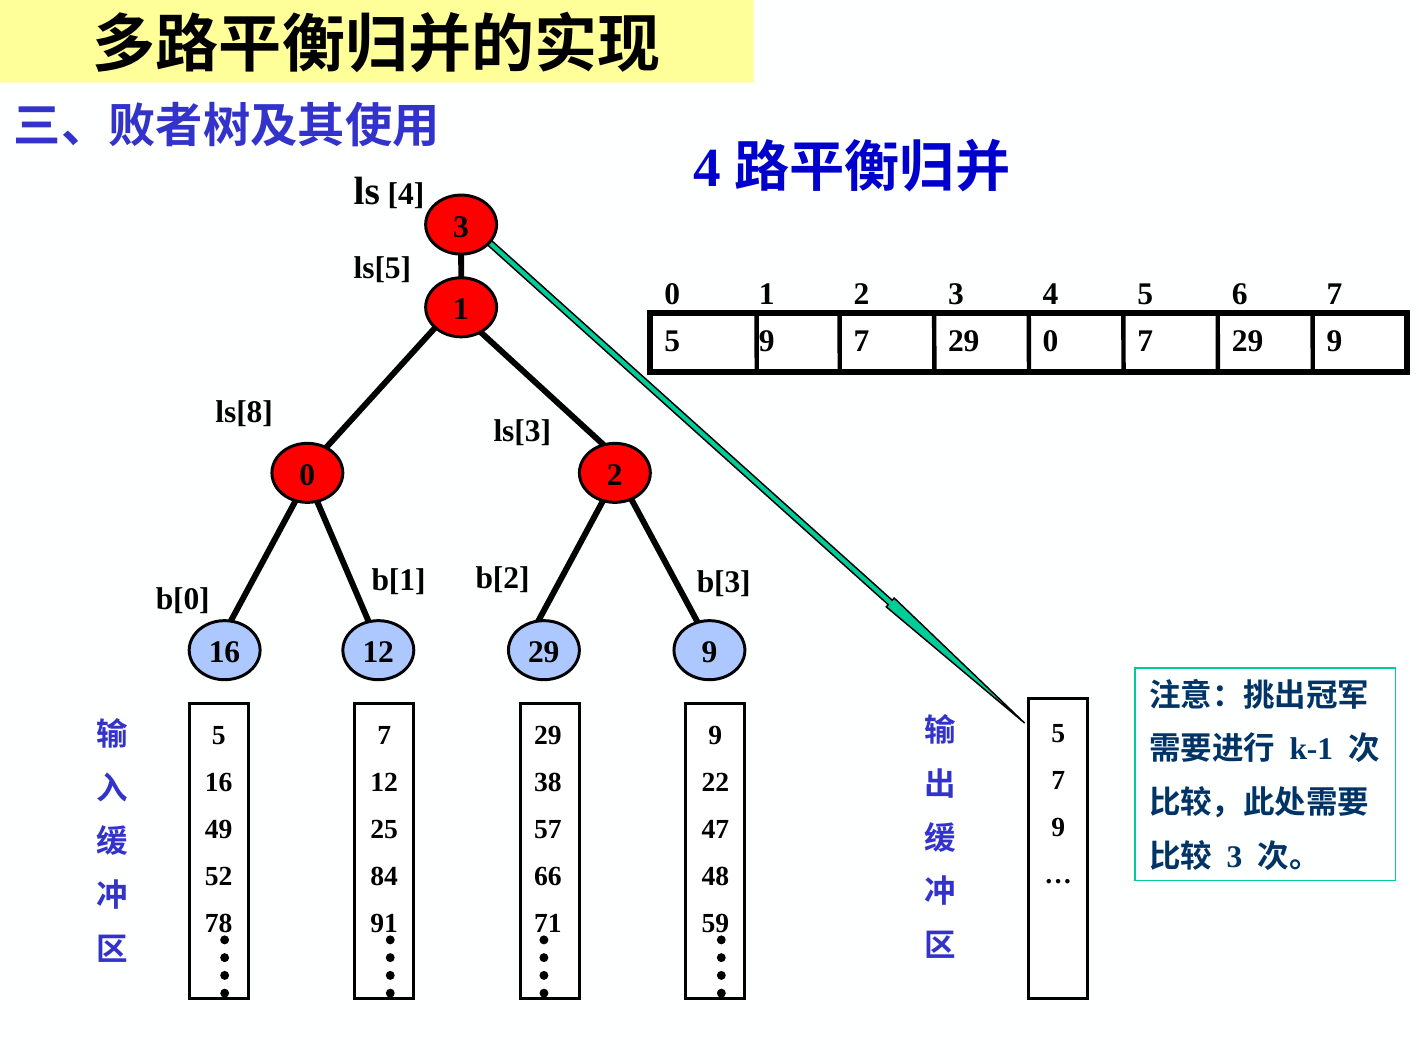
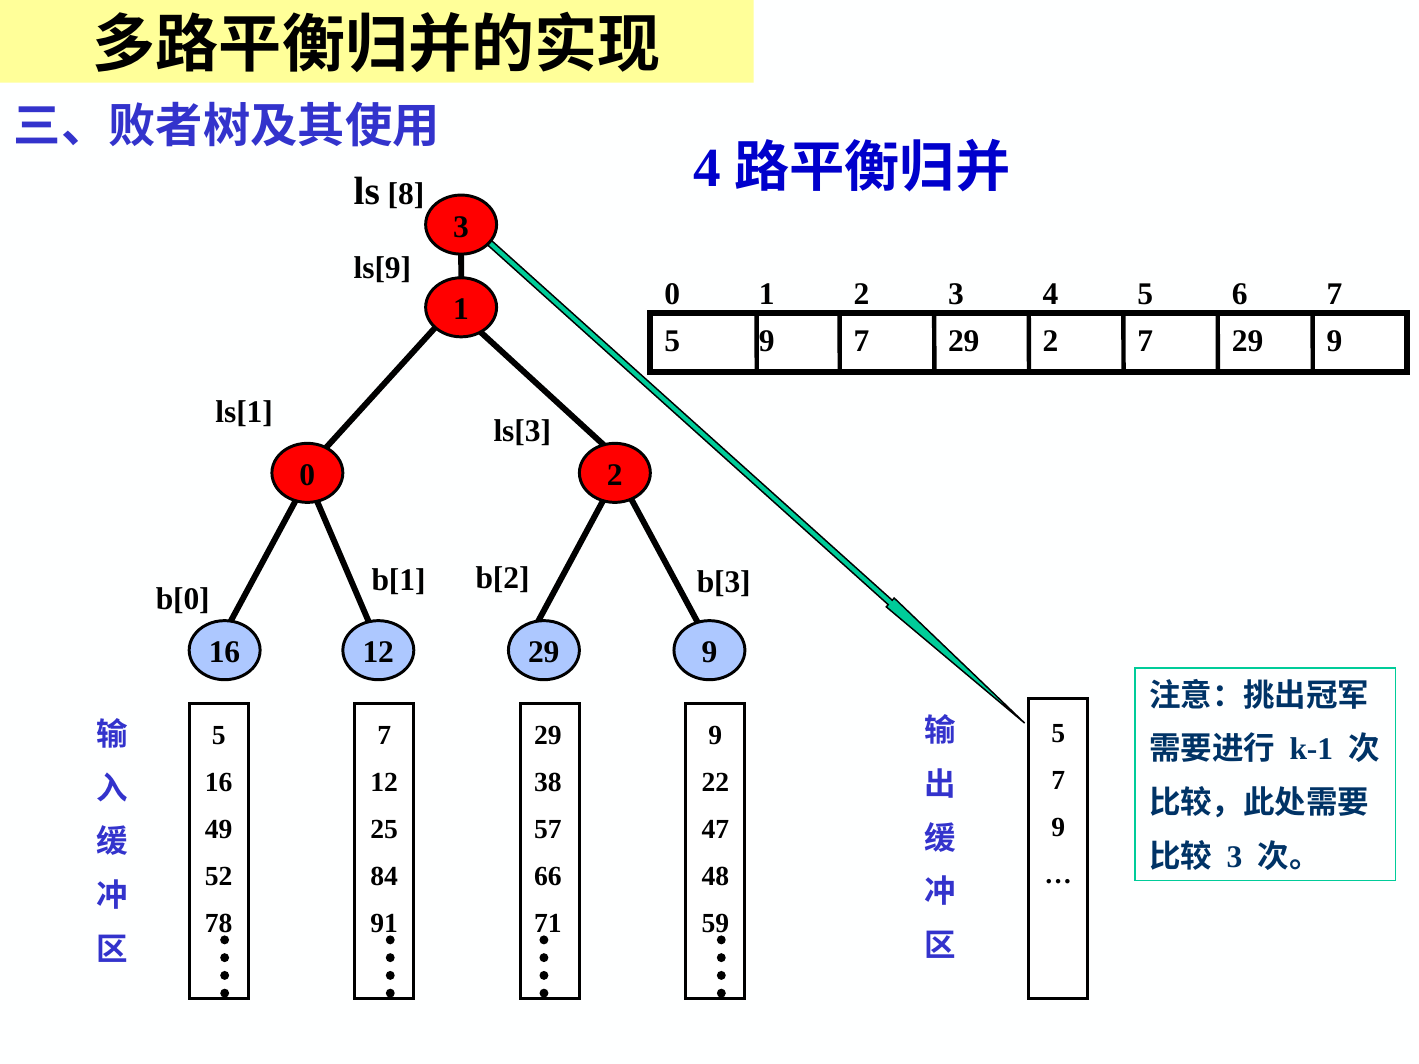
ls 4: 4 -> 8
ls[5: ls[5 -> ls[9
0 at (1051, 341): 0 -> 2
ls[8: ls[8 -> ls[1
